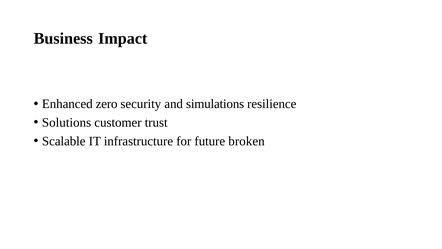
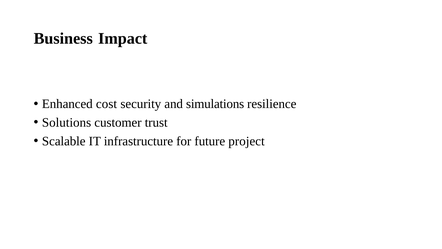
zero: zero -> cost
broken: broken -> project
